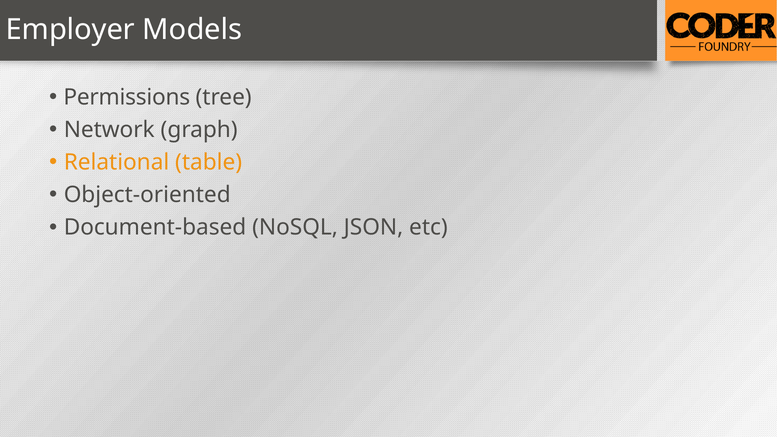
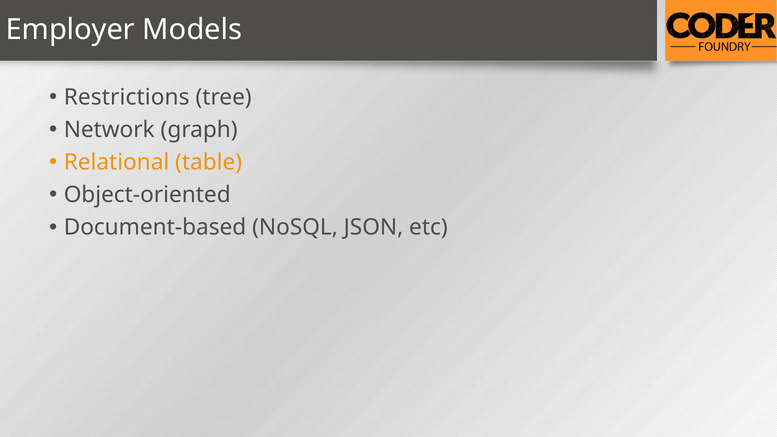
Permissions: Permissions -> Restrictions
